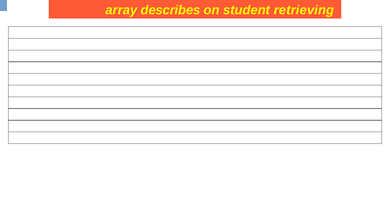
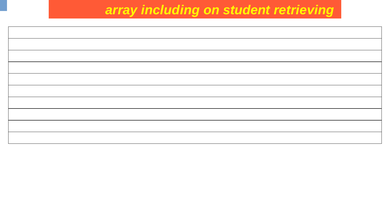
describes: describes -> including
